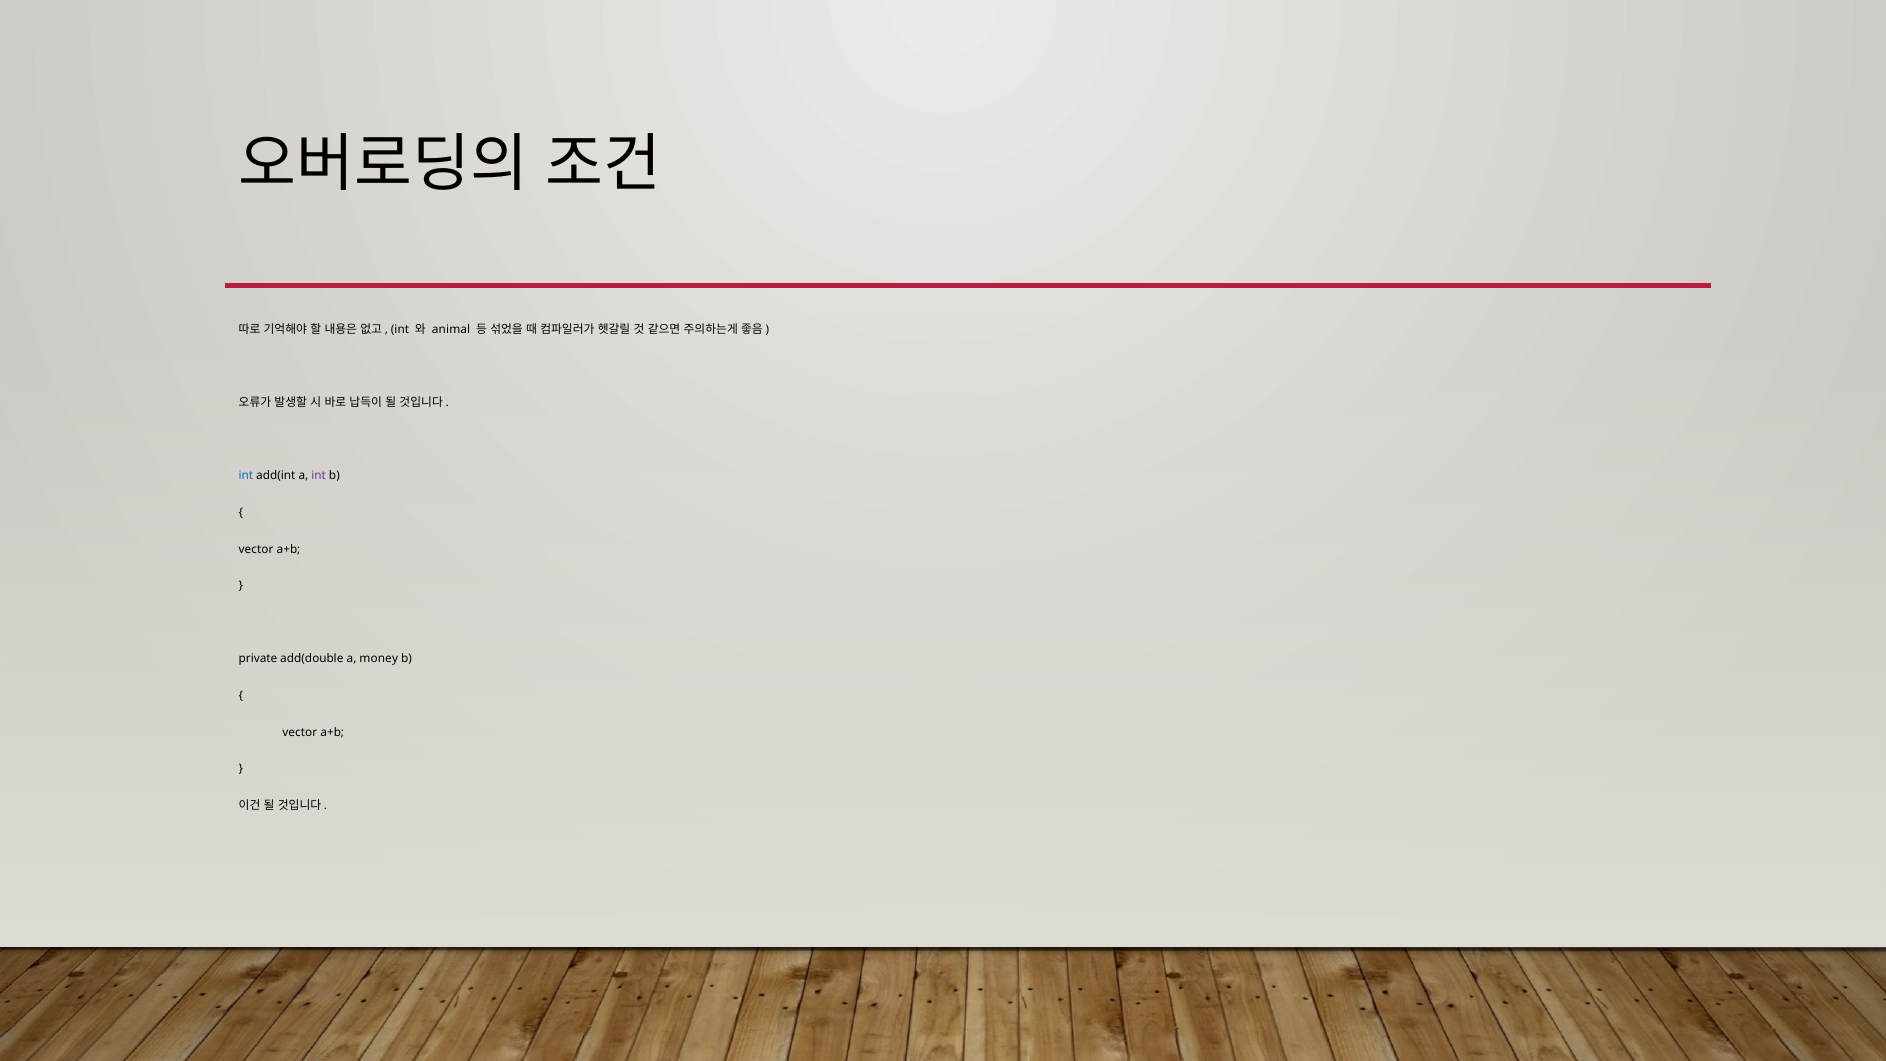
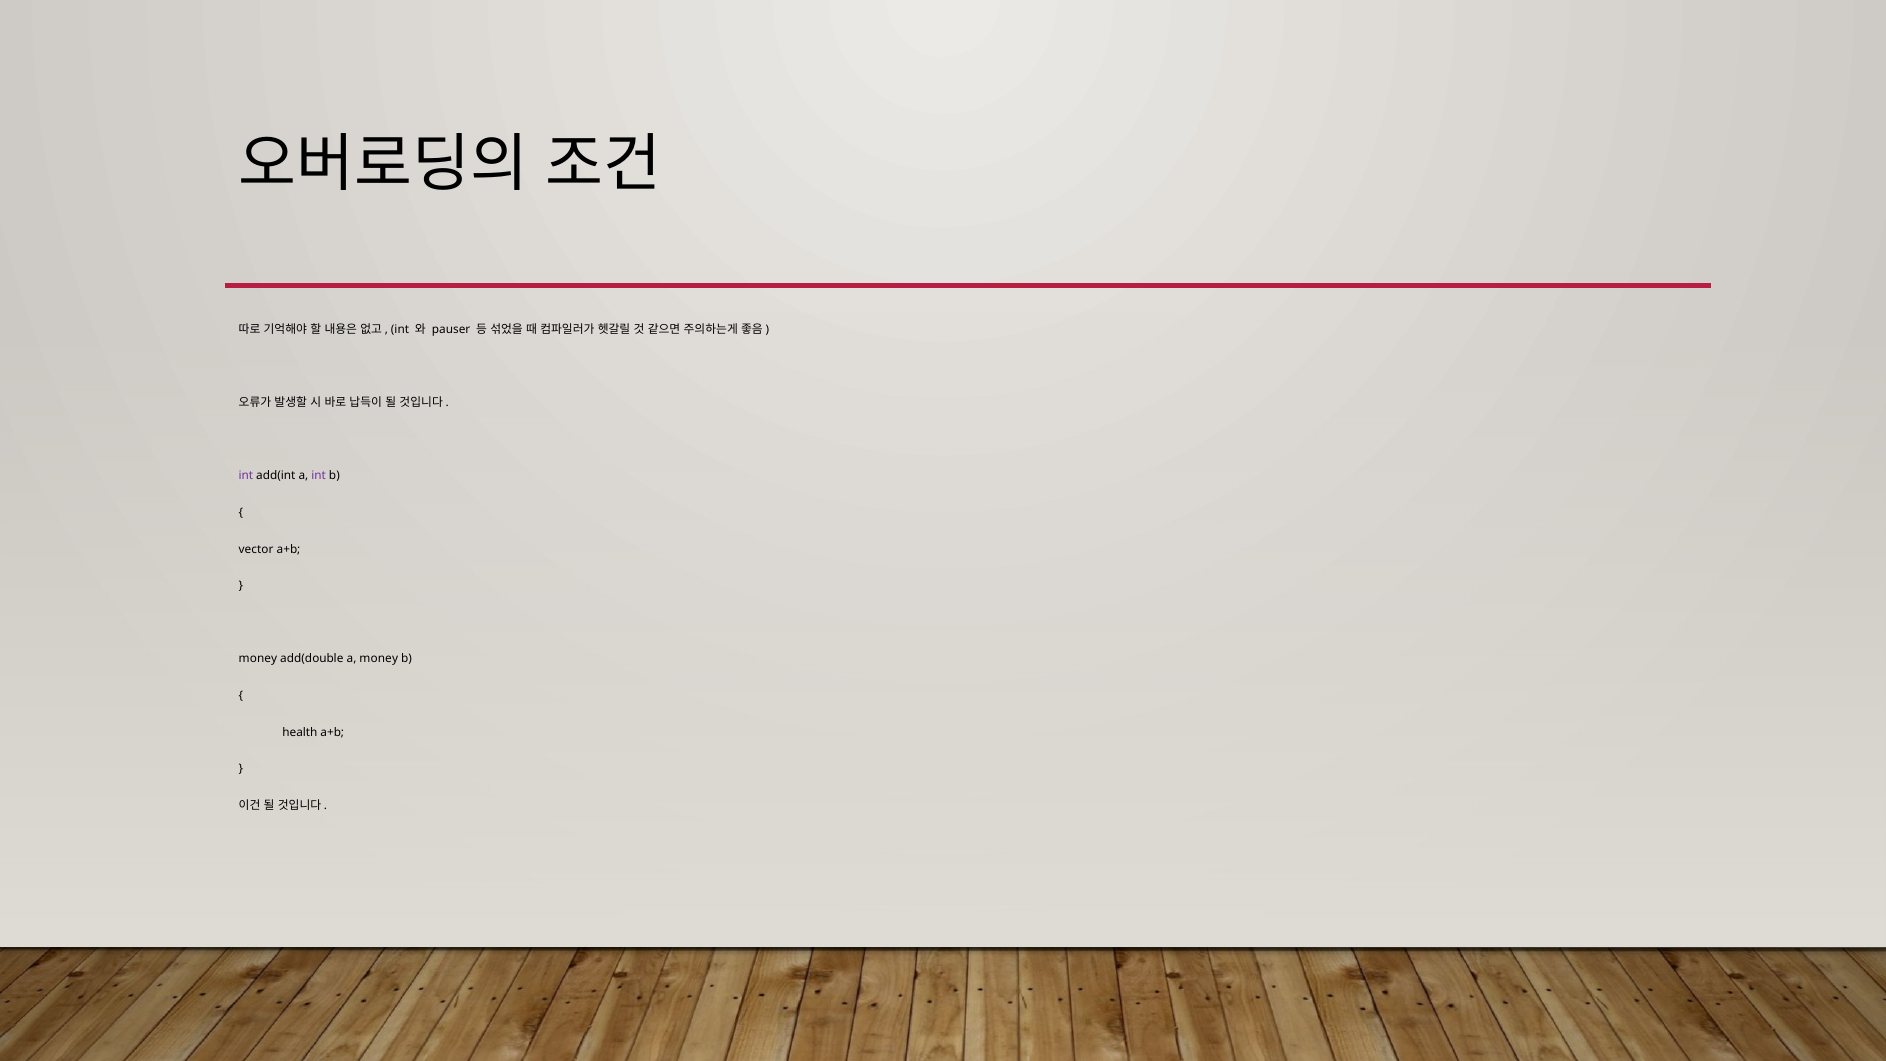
animal: animal -> pauser
int at (246, 476) colour: blue -> purple
private at (258, 659): private -> money
vector at (300, 732): vector -> health
